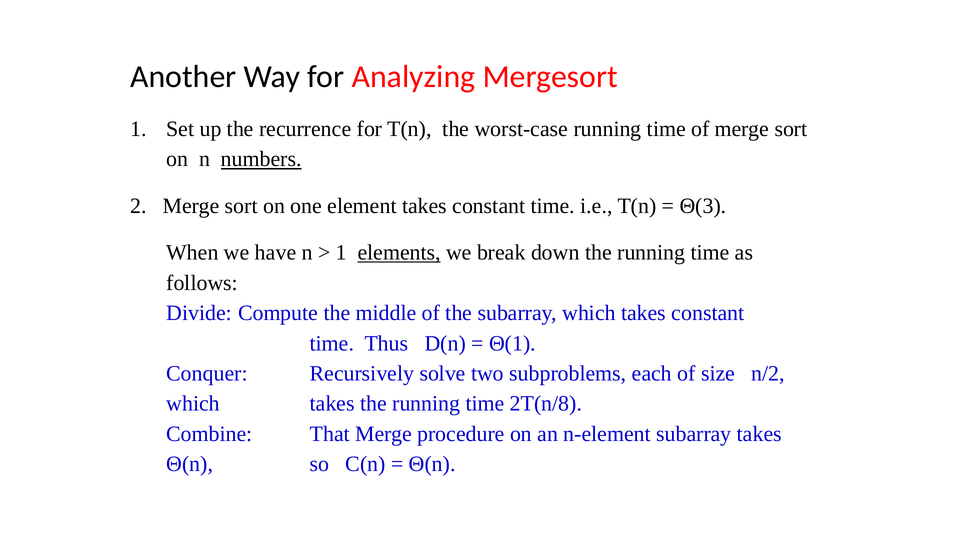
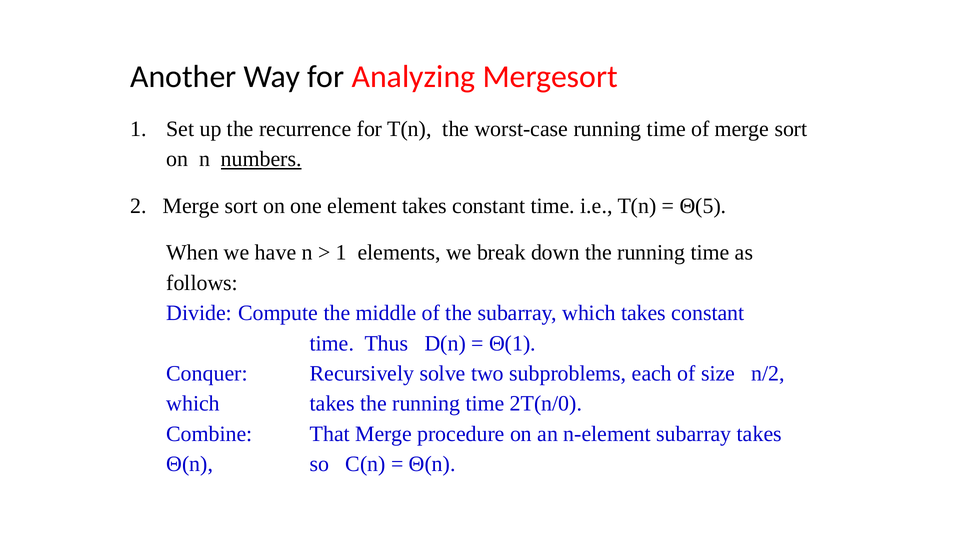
Θ(3: Θ(3 -> Θ(5
elements underline: present -> none
2T(n/8: 2T(n/8 -> 2T(n/0
